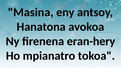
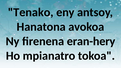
Masina: Masina -> Tenako
